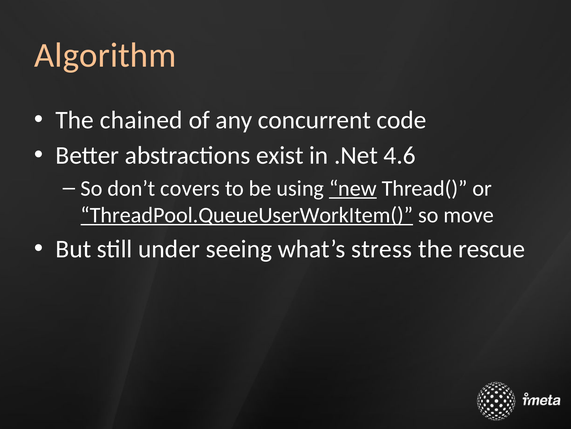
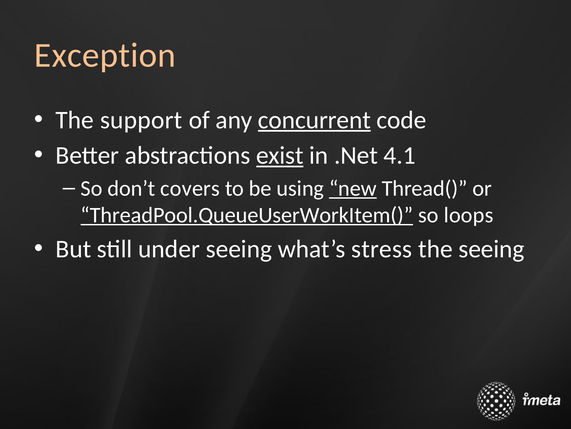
Algorithm: Algorithm -> Exception
chained: chained -> support
concurrent underline: none -> present
exist underline: none -> present
4.6: 4.6 -> 4.1
move: move -> loops
the rescue: rescue -> seeing
